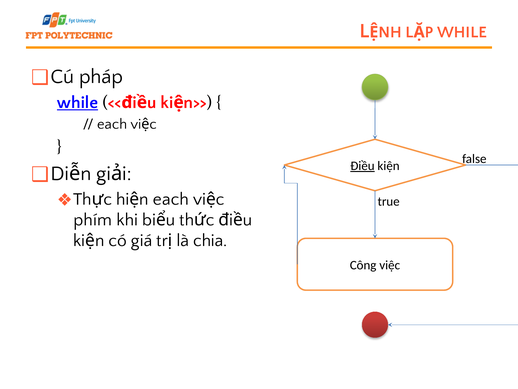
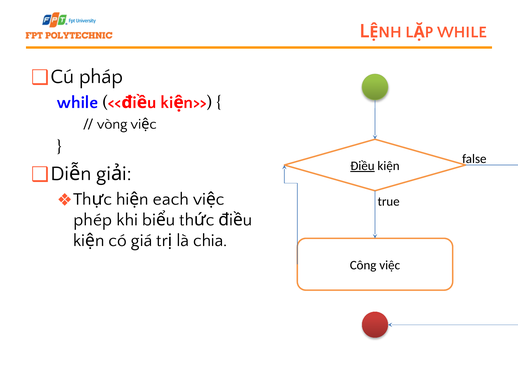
while at (78, 102) underline: present -> none
each at (112, 124): each -> vòng
phím: phím -> phép
